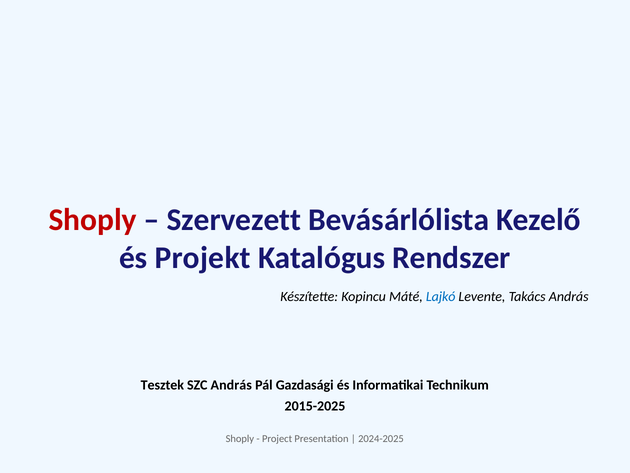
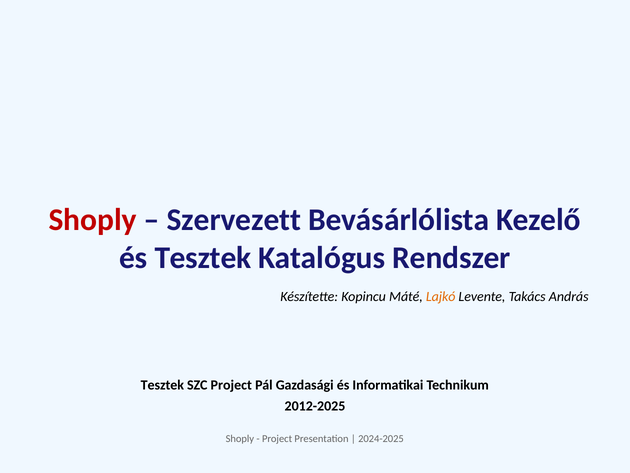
és Projekt: Projekt -> Tesztek
Lajkó colour: blue -> orange
SZC András: András -> Project
2015-2025: 2015-2025 -> 2012-2025
